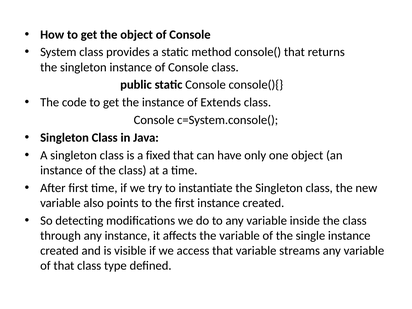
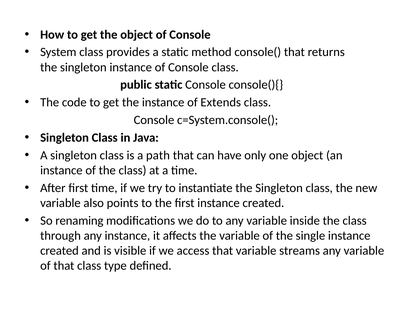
fixed: fixed -> path
detecting: detecting -> renaming
